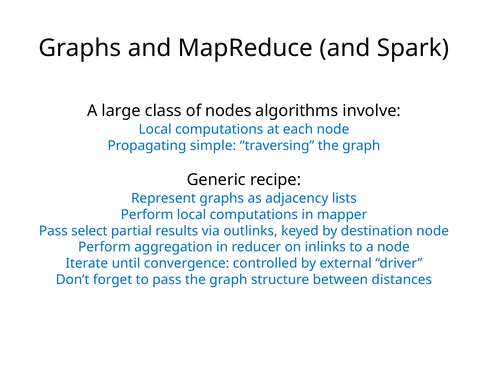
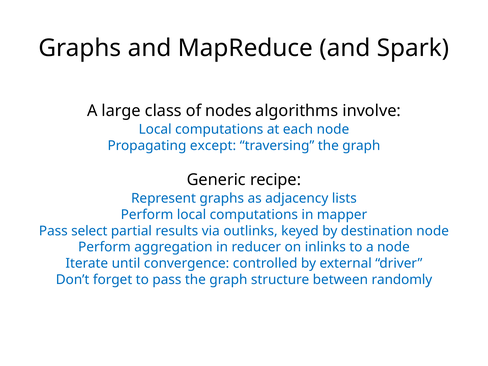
simple: simple -> except
distances: distances -> randomly
